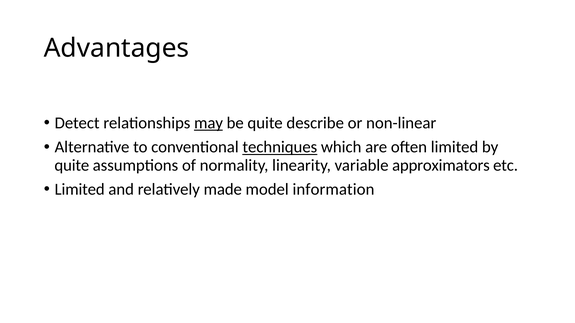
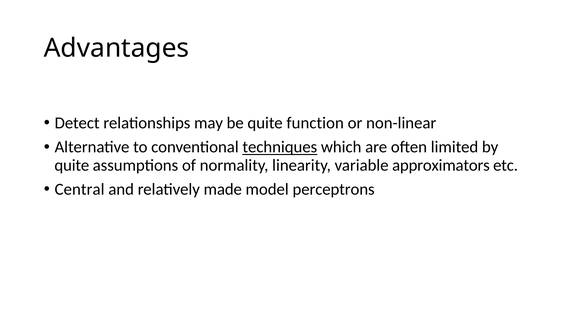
may underline: present -> none
describe: describe -> function
Limited at (80, 189): Limited -> Central
information: information -> perceptrons
